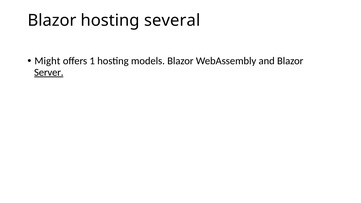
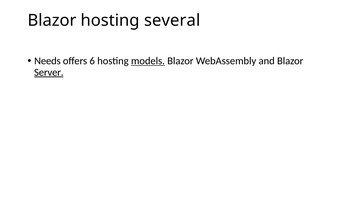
Might: Might -> Needs
1: 1 -> 6
models underline: none -> present
